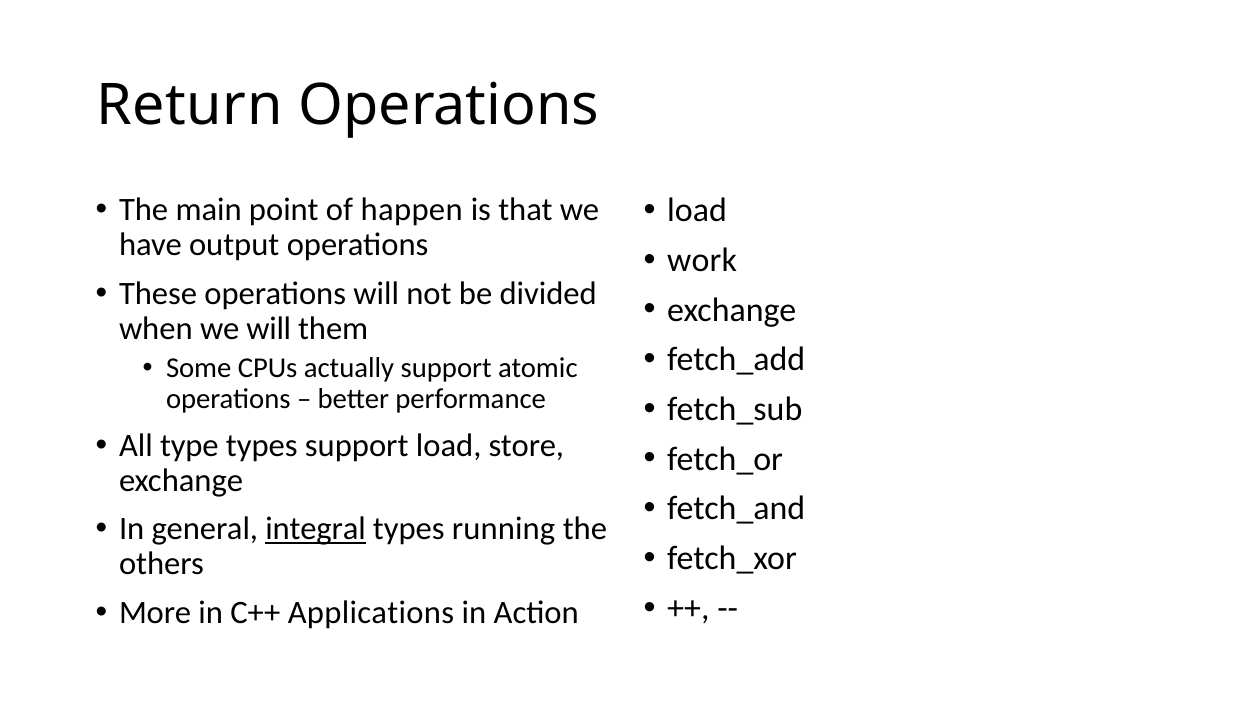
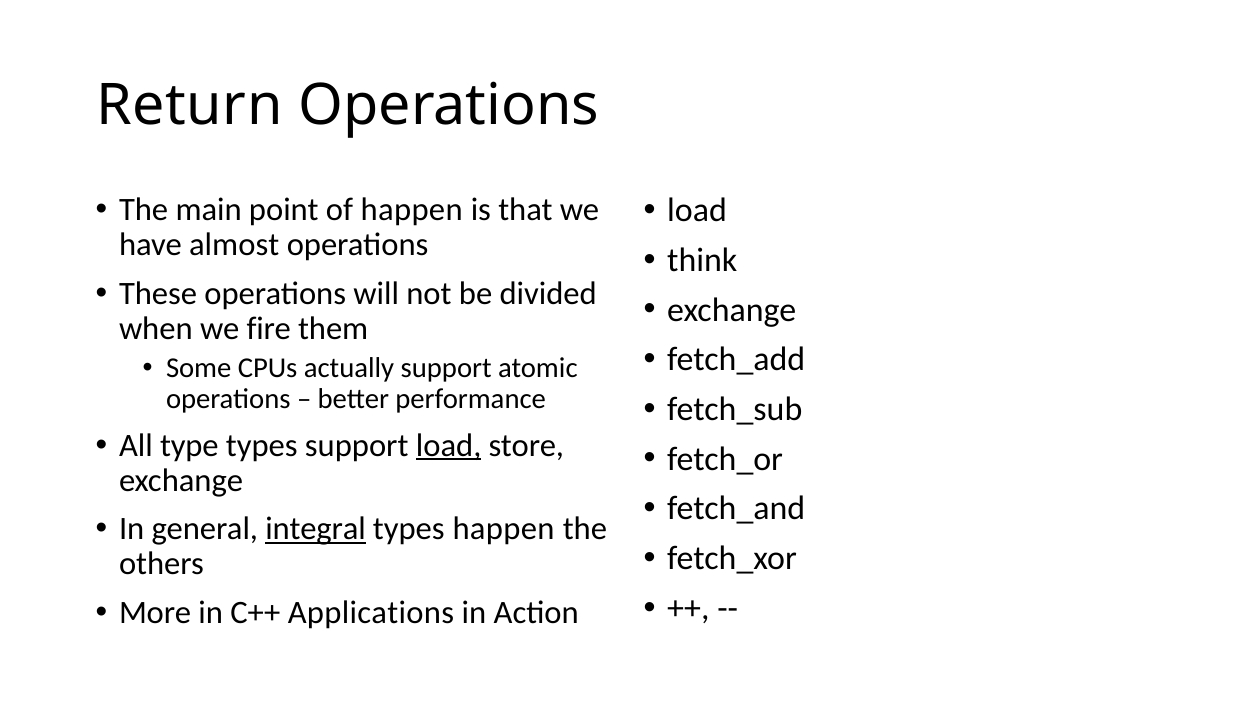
output: output -> almost
work: work -> think
we will: will -> fire
load at (449, 445) underline: none -> present
types running: running -> happen
